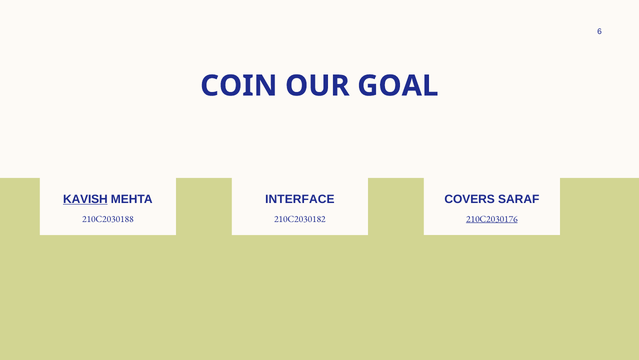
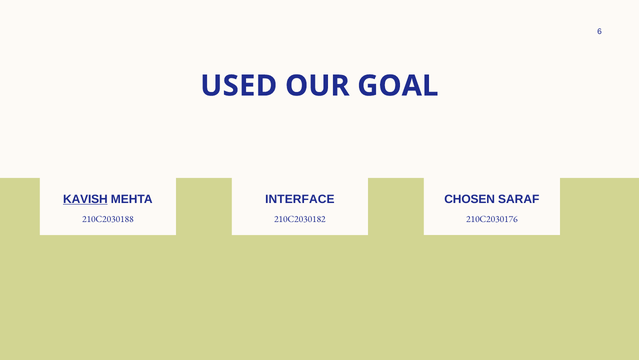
COIN: COIN -> USED
COVERS: COVERS -> CHOSEN
210C2030176 underline: present -> none
